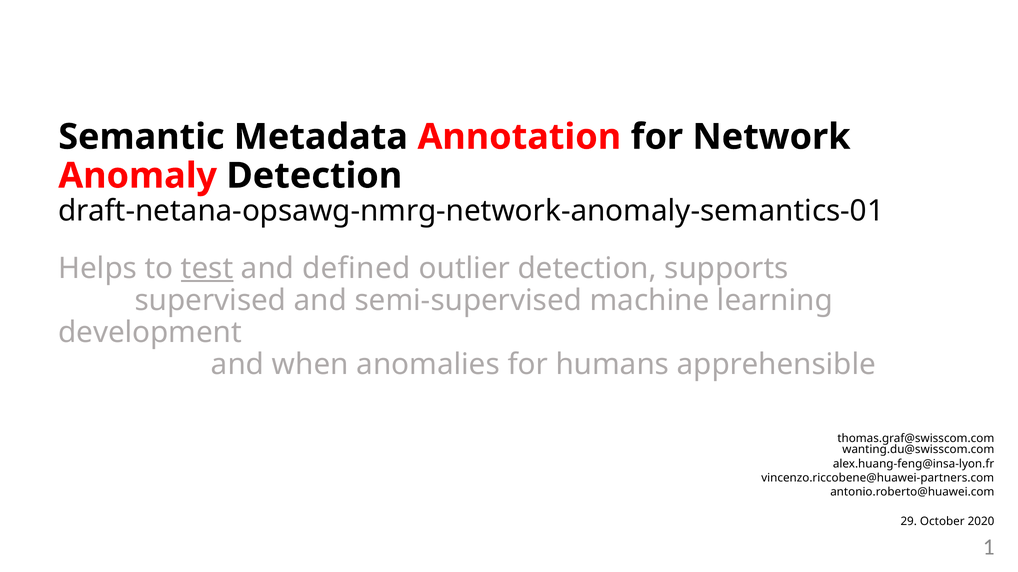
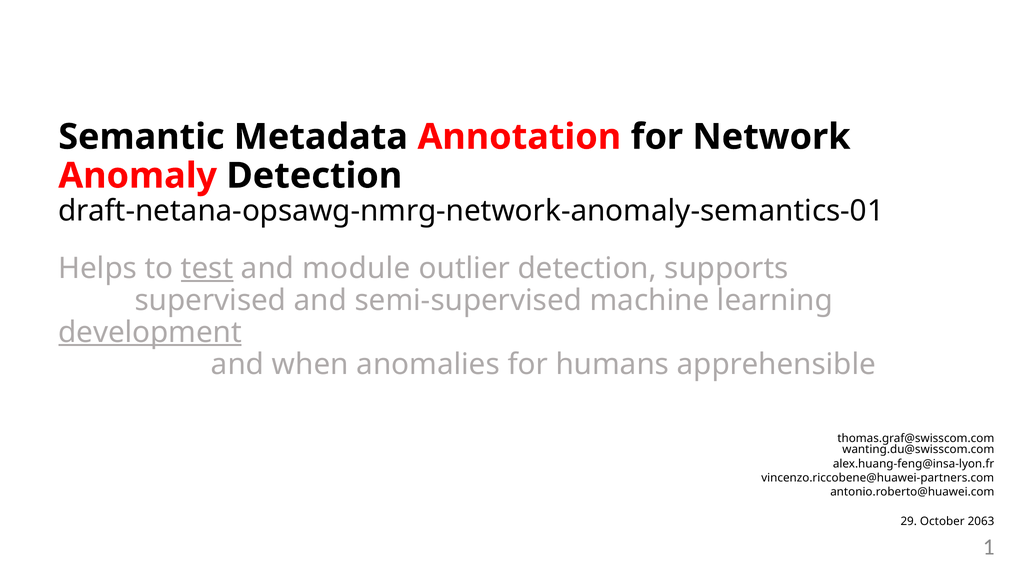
defined: defined -> module
development underline: none -> present
2020: 2020 -> 2063
